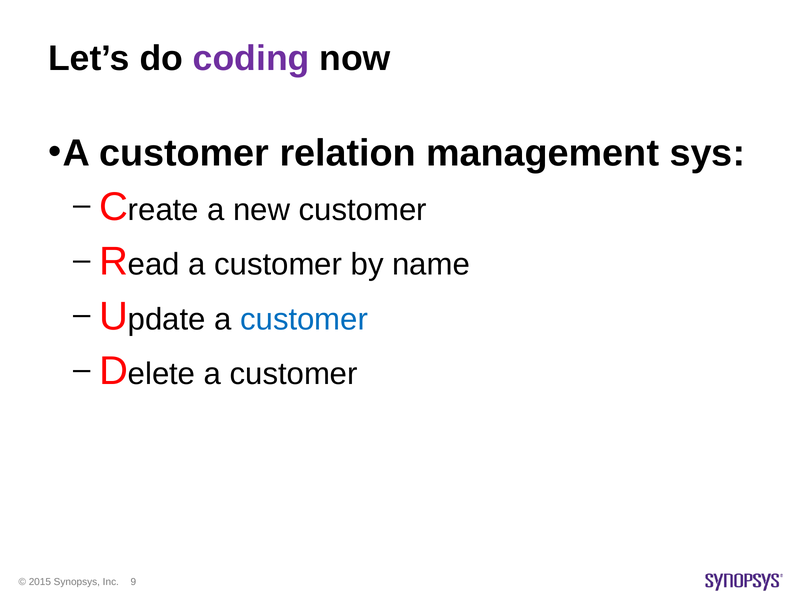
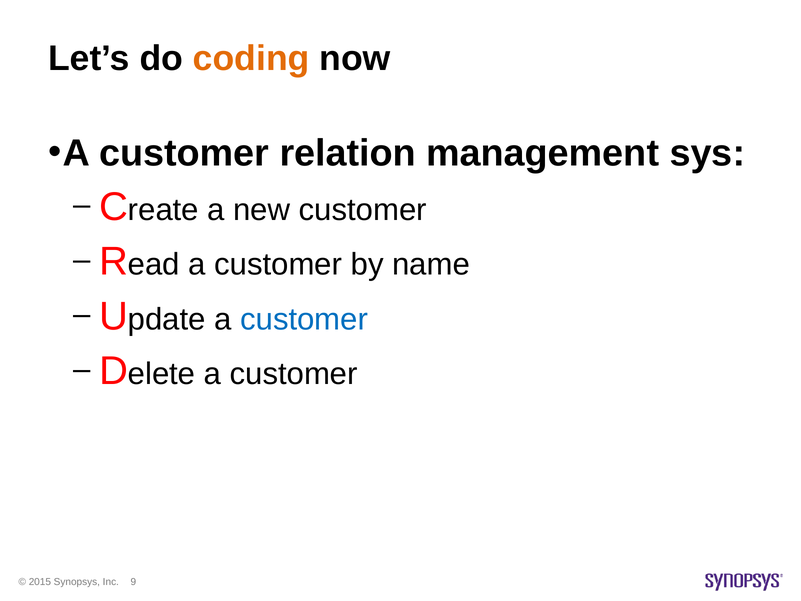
coding colour: purple -> orange
